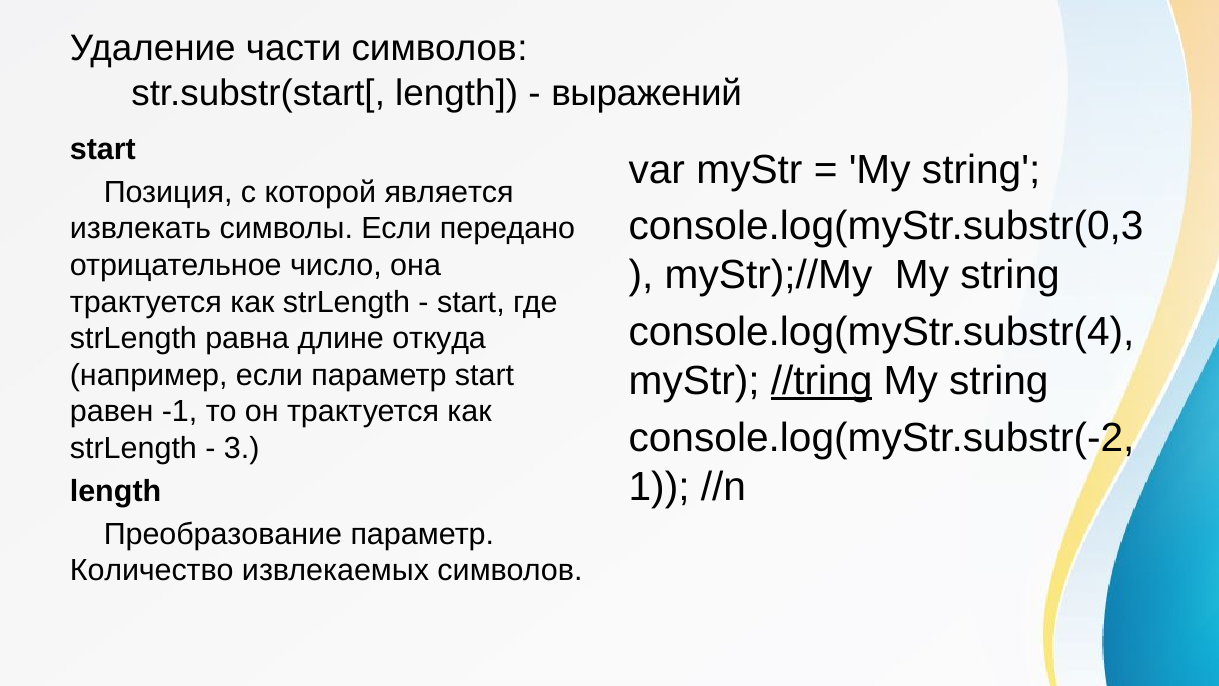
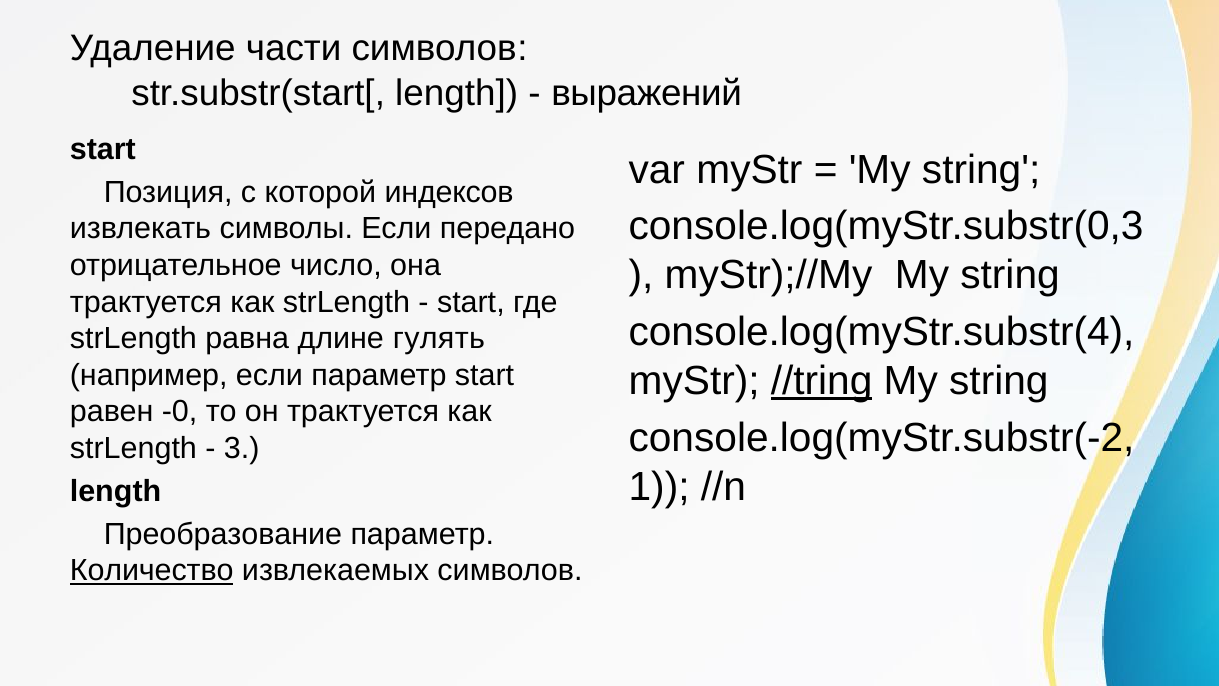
является: является -> индексов
откуда: откуда -> гулять
-1: -1 -> -0
Количество underline: none -> present
